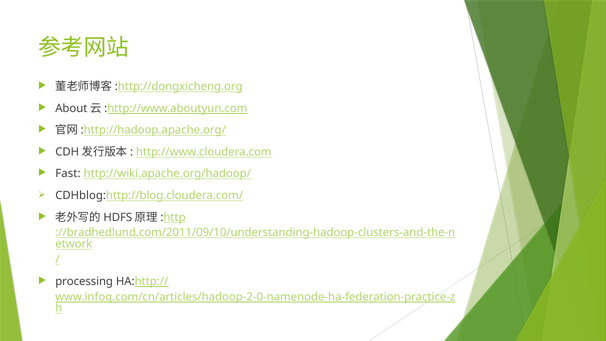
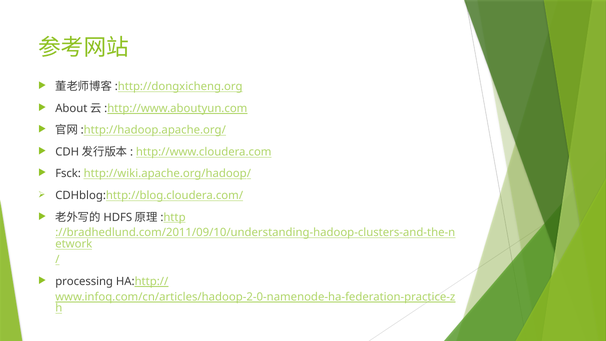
Fast: Fast -> Fsck
